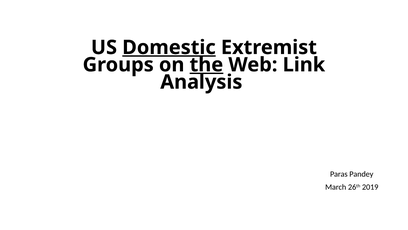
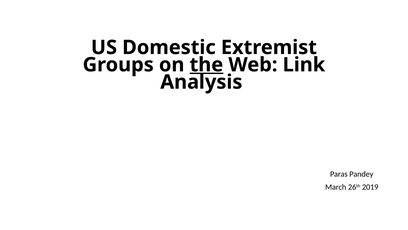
Domestic underline: present -> none
